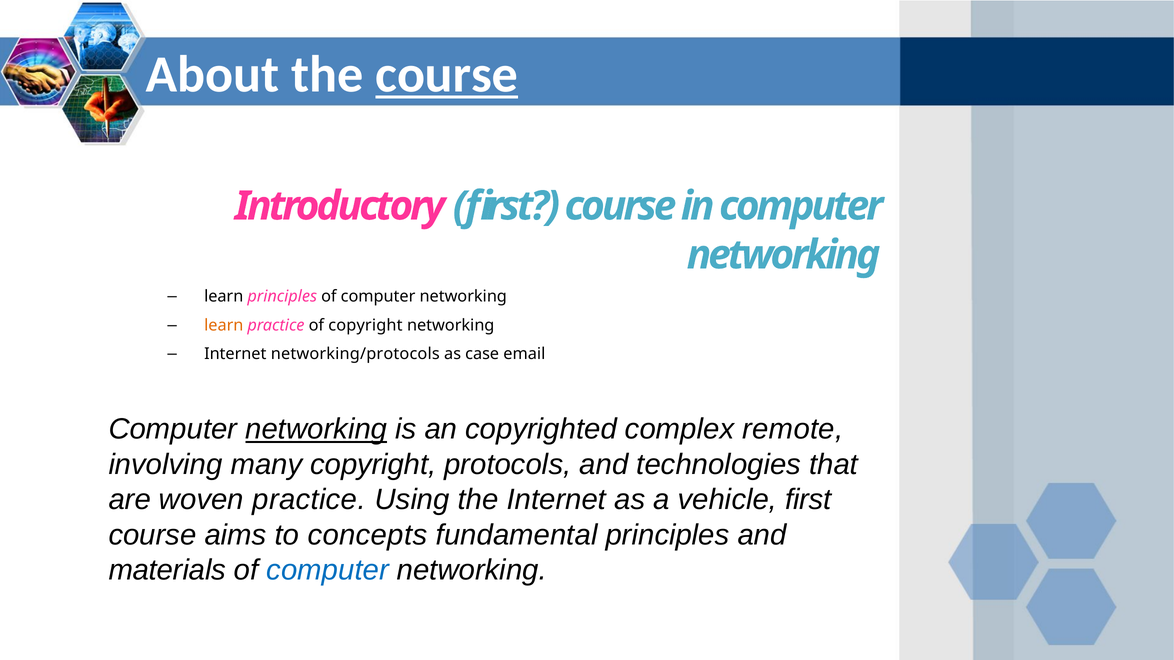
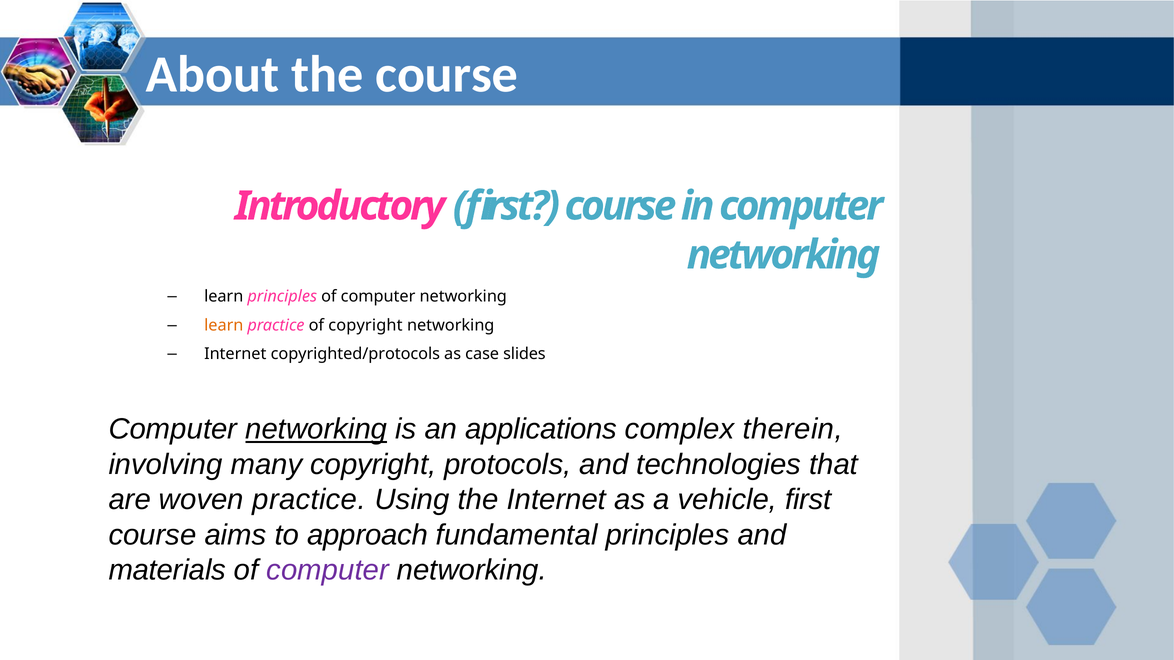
course at (447, 74) underline: present -> none
networking/protocols: networking/protocols -> copyrighted/protocols
email: email -> slides
copyrighted: copyrighted -> applications
remote: remote -> therein
concepts: concepts -> approach
computer at (328, 570) colour: blue -> purple
